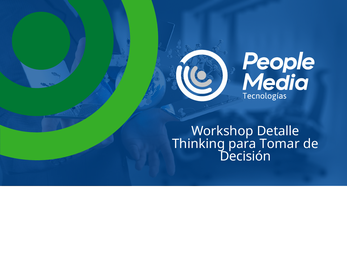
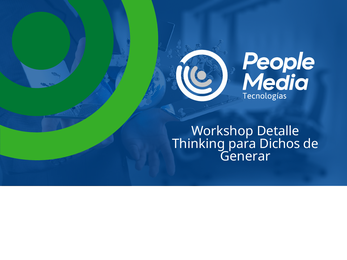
Tomar: Tomar -> Dichos
Decisión: Decisión -> Generar
